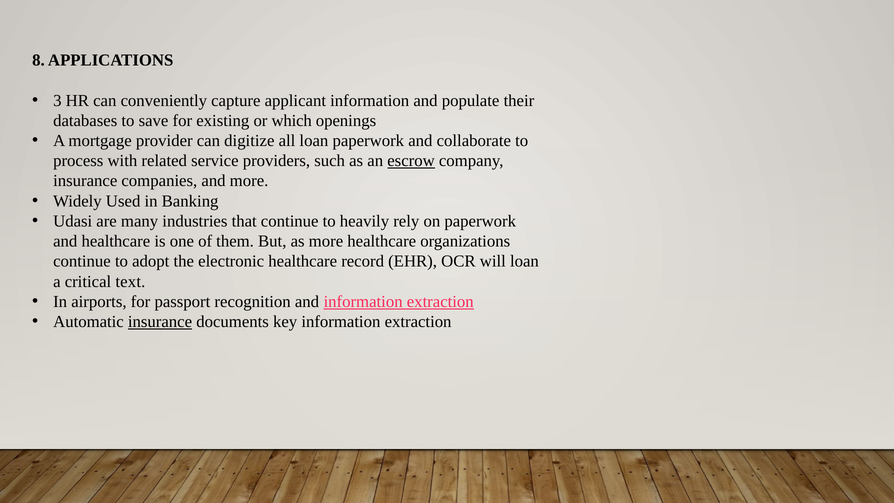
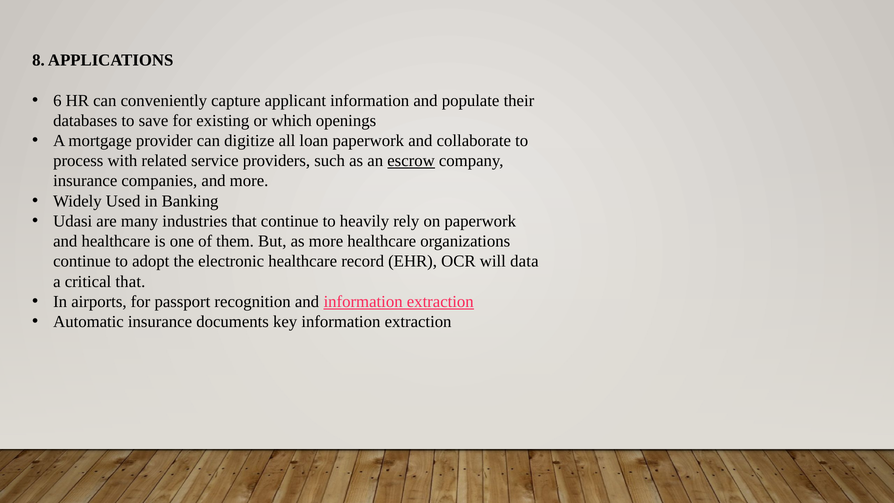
3: 3 -> 6
will loan: loan -> data
critical text: text -> that
insurance at (160, 322) underline: present -> none
